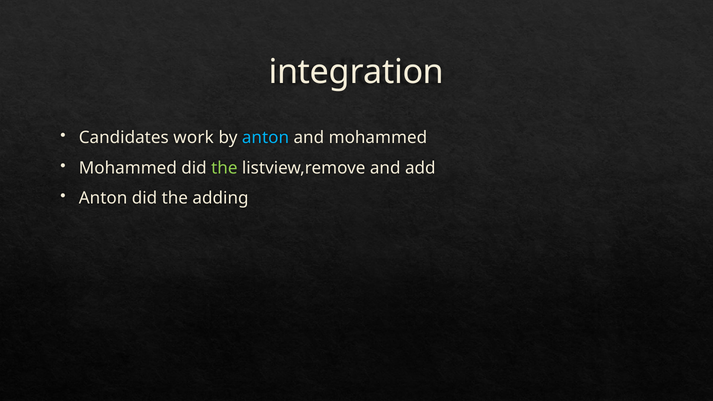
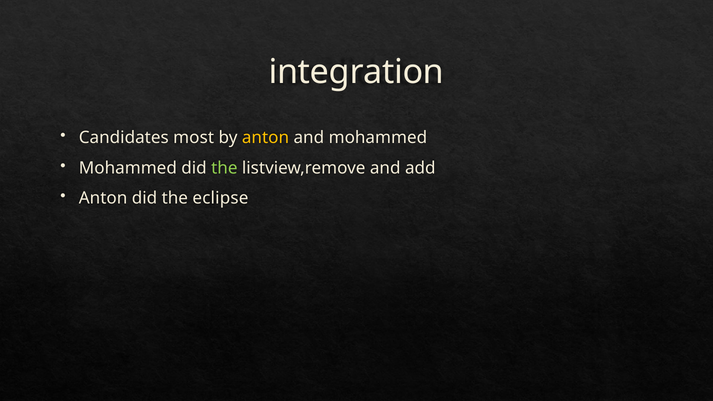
work: work -> most
anton at (266, 138) colour: light blue -> yellow
adding: adding -> eclipse
